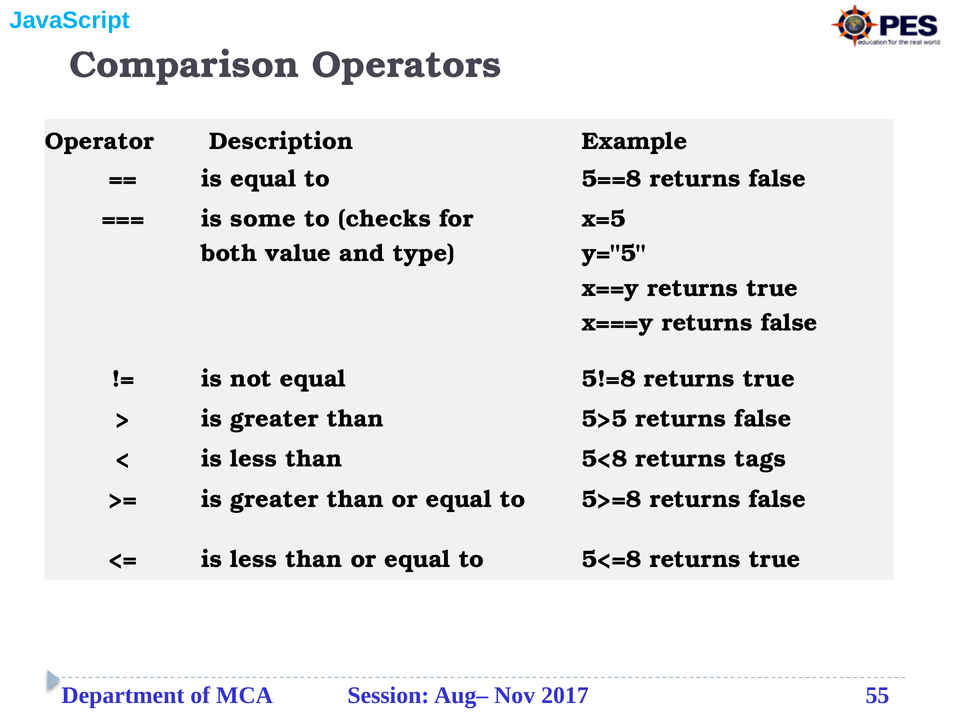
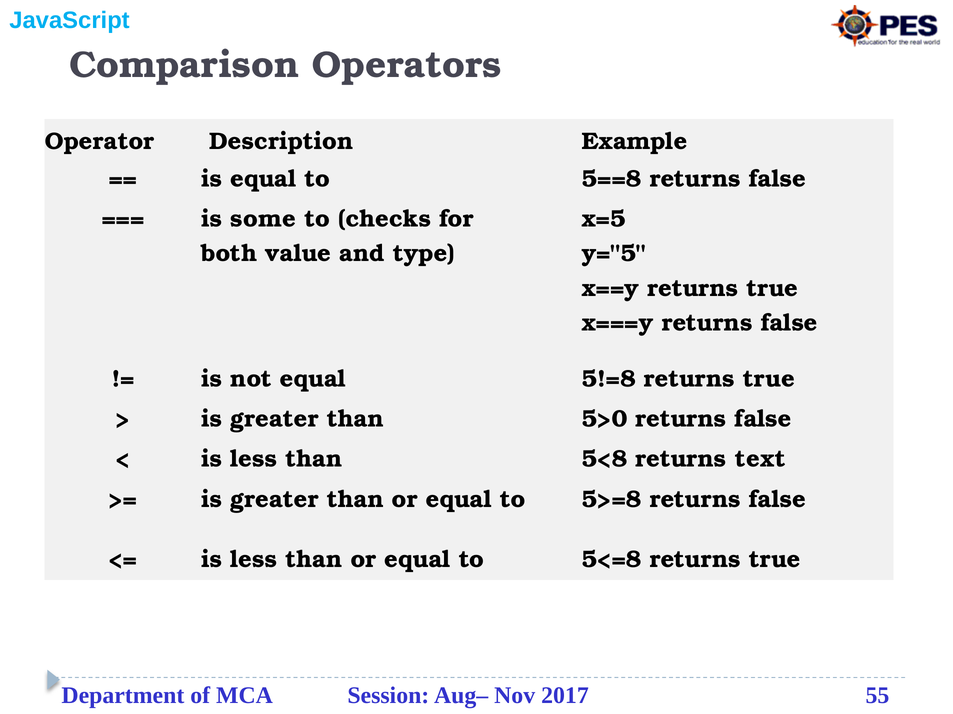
5>5: 5>5 -> 5>0
tags: tags -> text
